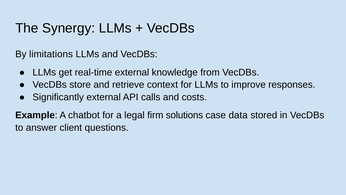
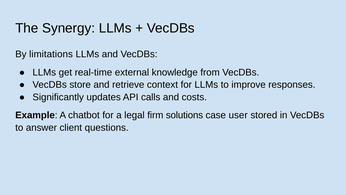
Significantly external: external -> updates
data: data -> user
